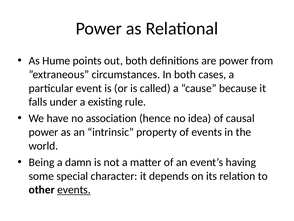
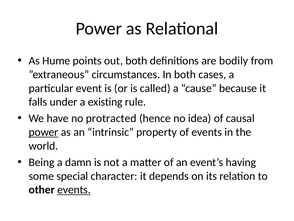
are power: power -> bodily
association: association -> protracted
power at (44, 132) underline: none -> present
